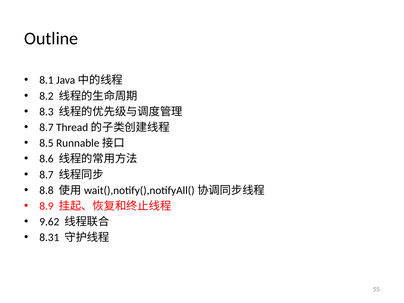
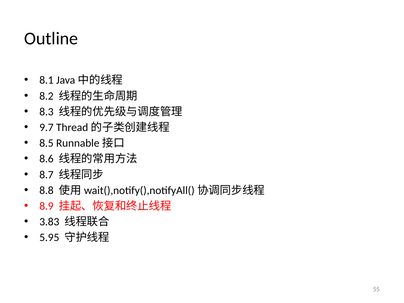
8.7 at (46, 127): 8.7 -> 9.7
9.62: 9.62 -> 3.83
8.31: 8.31 -> 5.95
